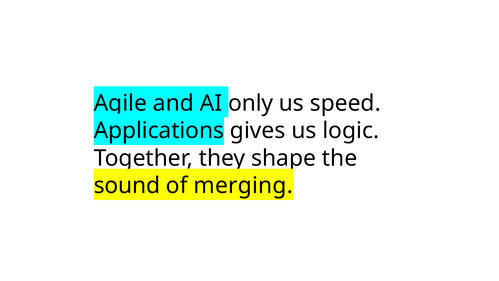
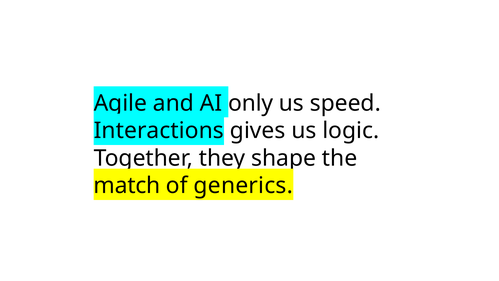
Applications: Applications -> Interactions
sound: sound -> match
merging: merging -> generics
